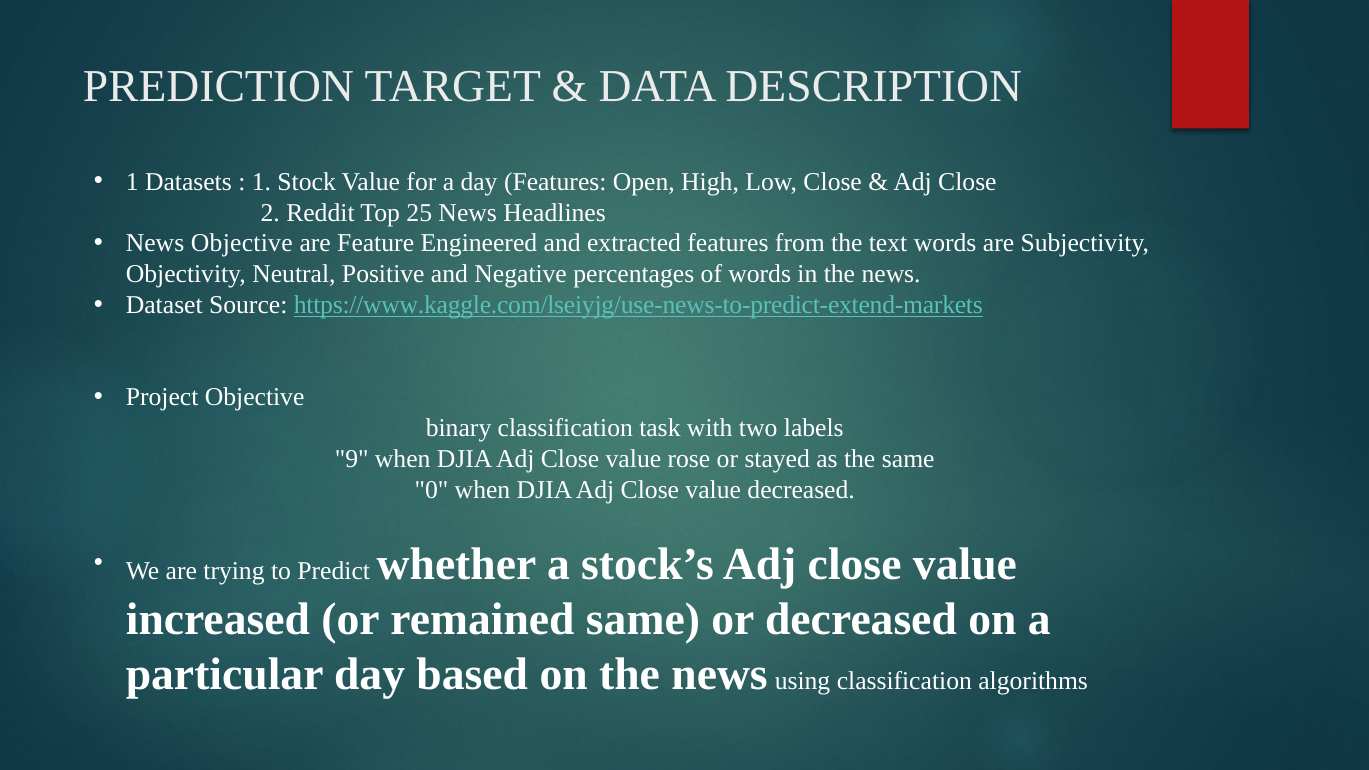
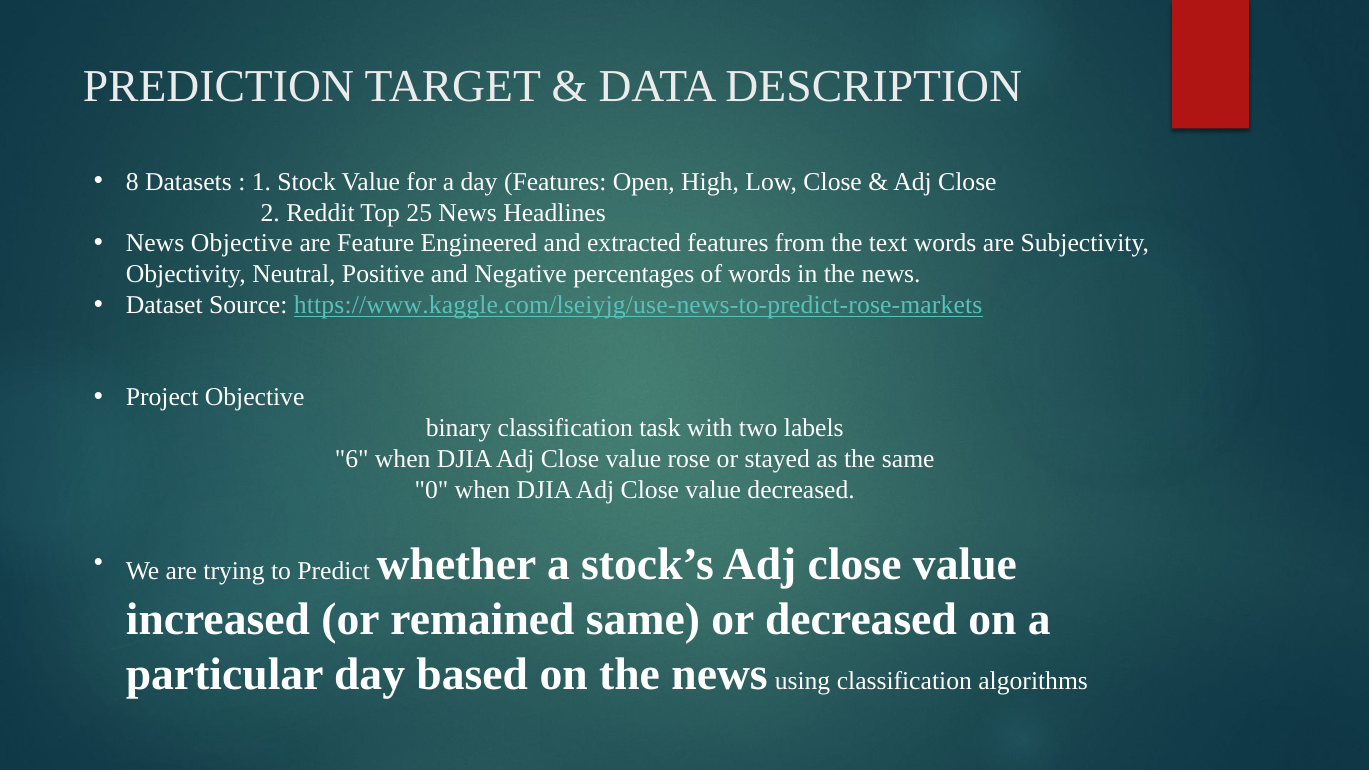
1 at (132, 182): 1 -> 8
https://www.kaggle.com/lseiyjg/use-news-to-predict-extend-markets: https://www.kaggle.com/lseiyjg/use-news-to-predict-extend-markets -> https://www.kaggle.com/lseiyjg/use-news-to-predict-rose-markets
9: 9 -> 6
